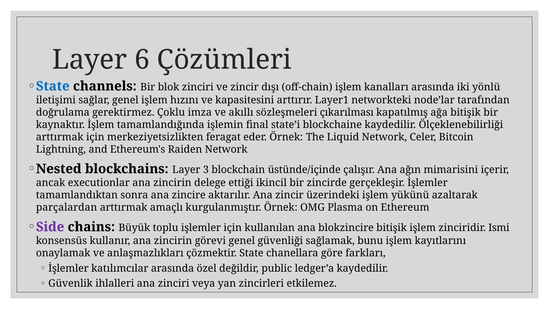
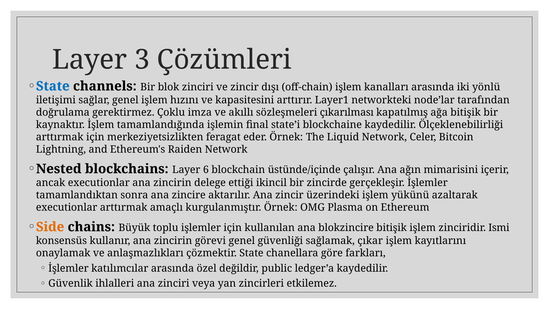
6: 6 -> 3
3: 3 -> 6
parçalardan at (67, 207): parçalardan -> executionlar
Side colour: purple -> orange
bunu: bunu -> çıkar
